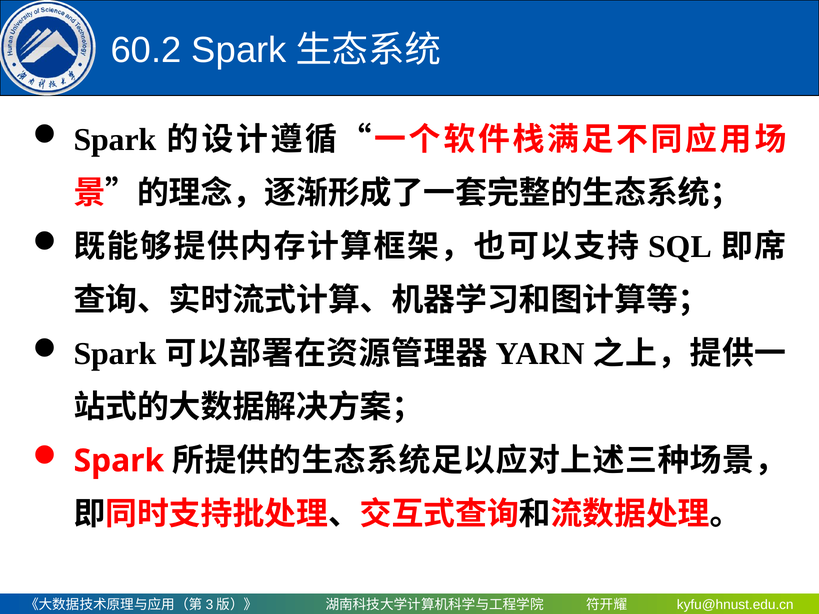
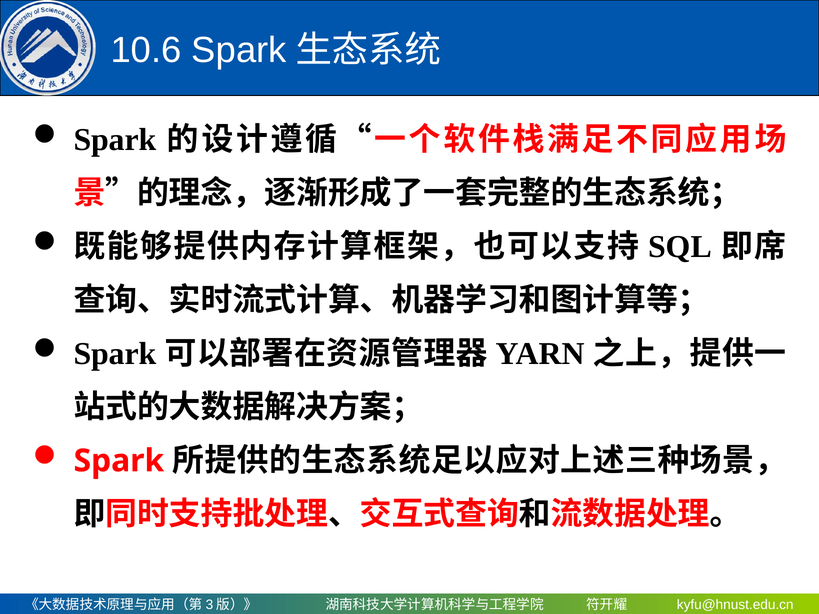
60.2: 60.2 -> 10.6
